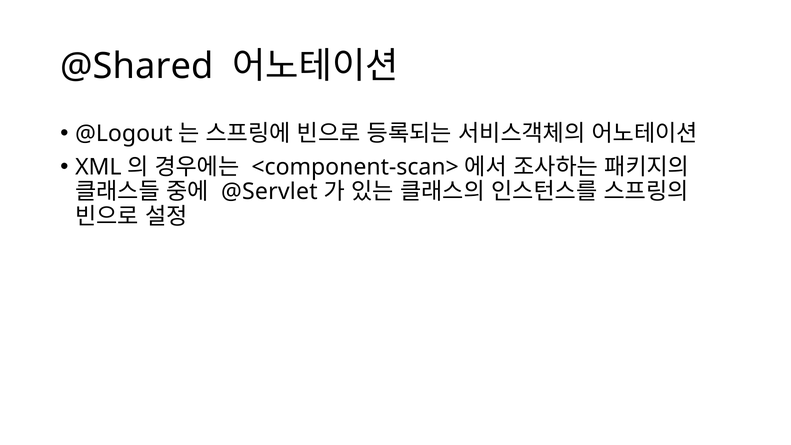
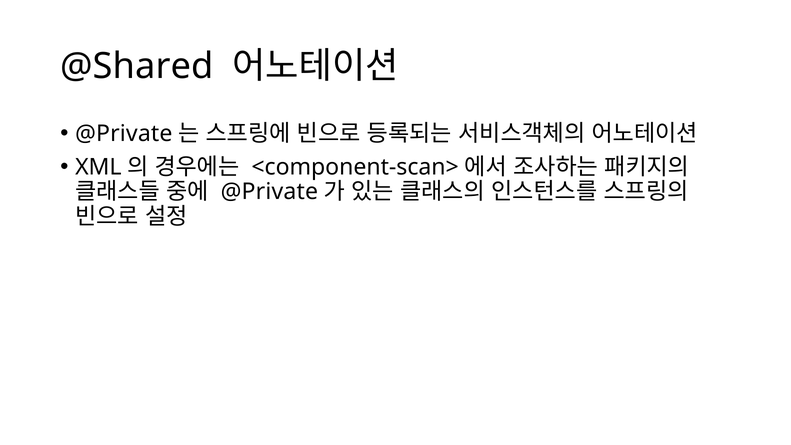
@Logout at (124, 134): @Logout -> @Private
@Servlet at (269, 192): @Servlet -> @Private
